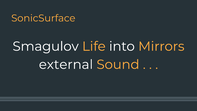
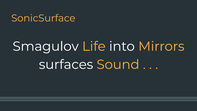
external: external -> surfaces
